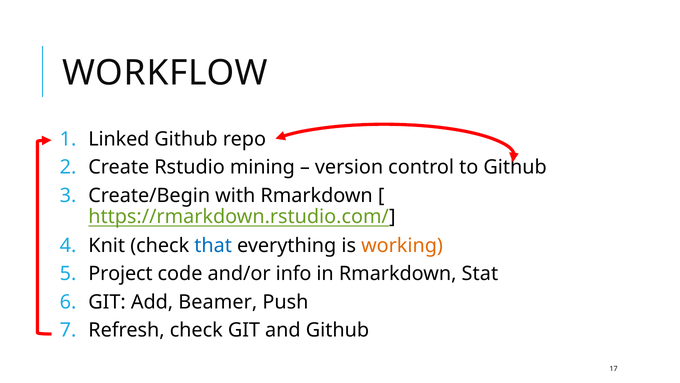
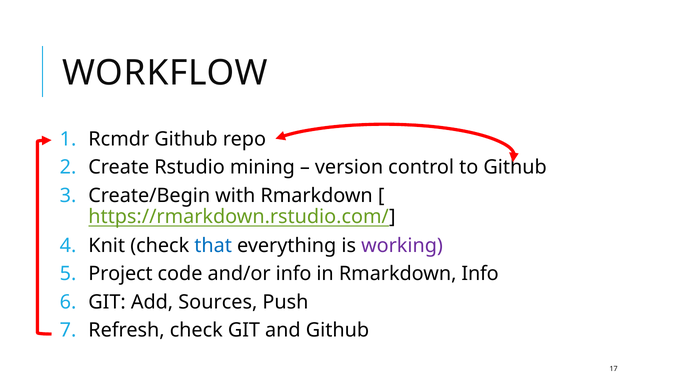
Linked: Linked -> Rcmdr
working colour: orange -> purple
Rmarkdown Stat: Stat -> Info
Beamer: Beamer -> Sources
